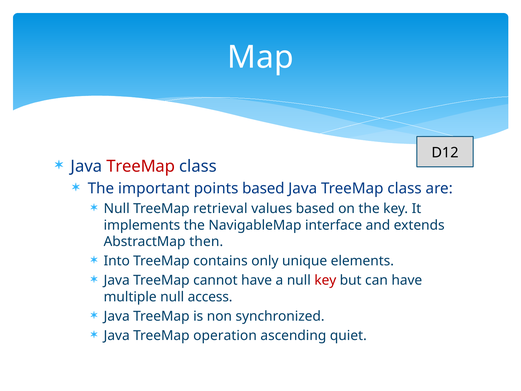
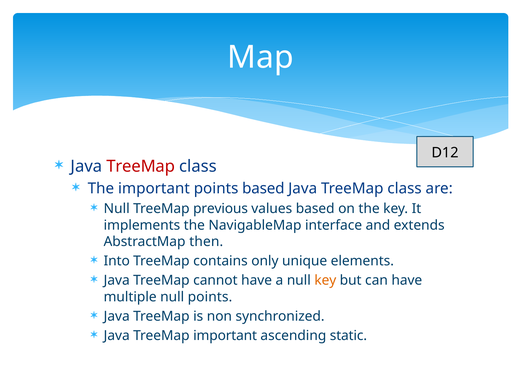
retrieval: retrieval -> previous
key at (325, 280) colour: red -> orange
null access: access -> points
TreeMap operation: operation -> important
quiet: quiet -> static
